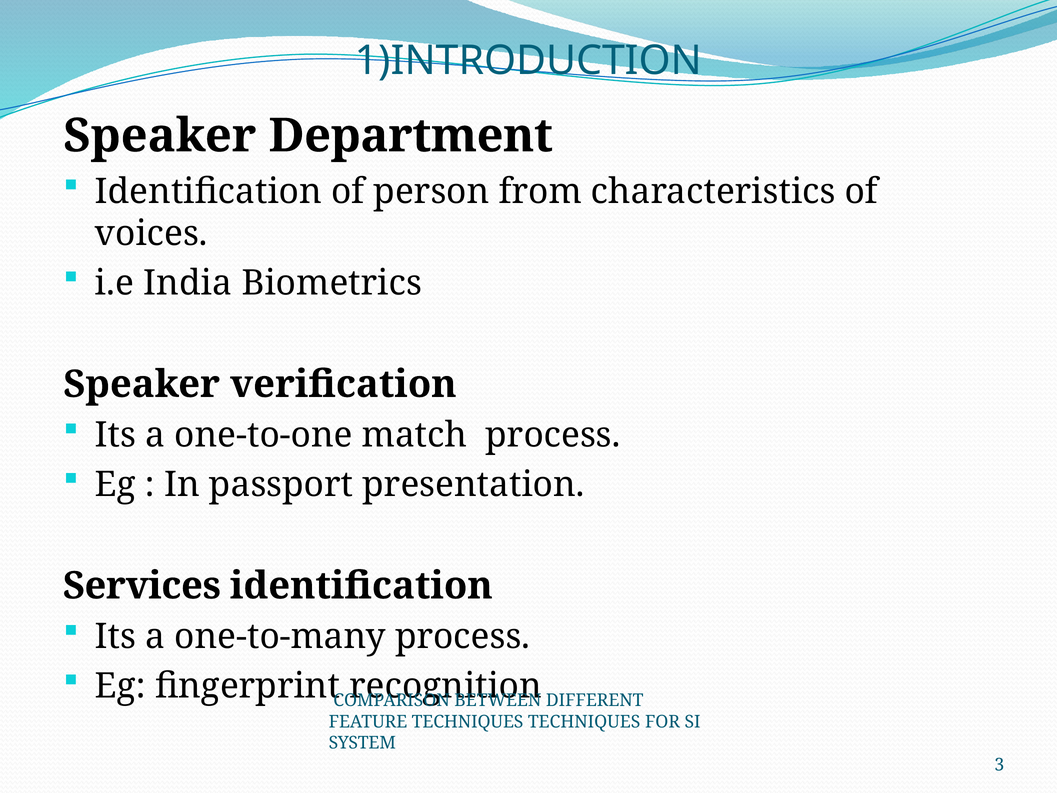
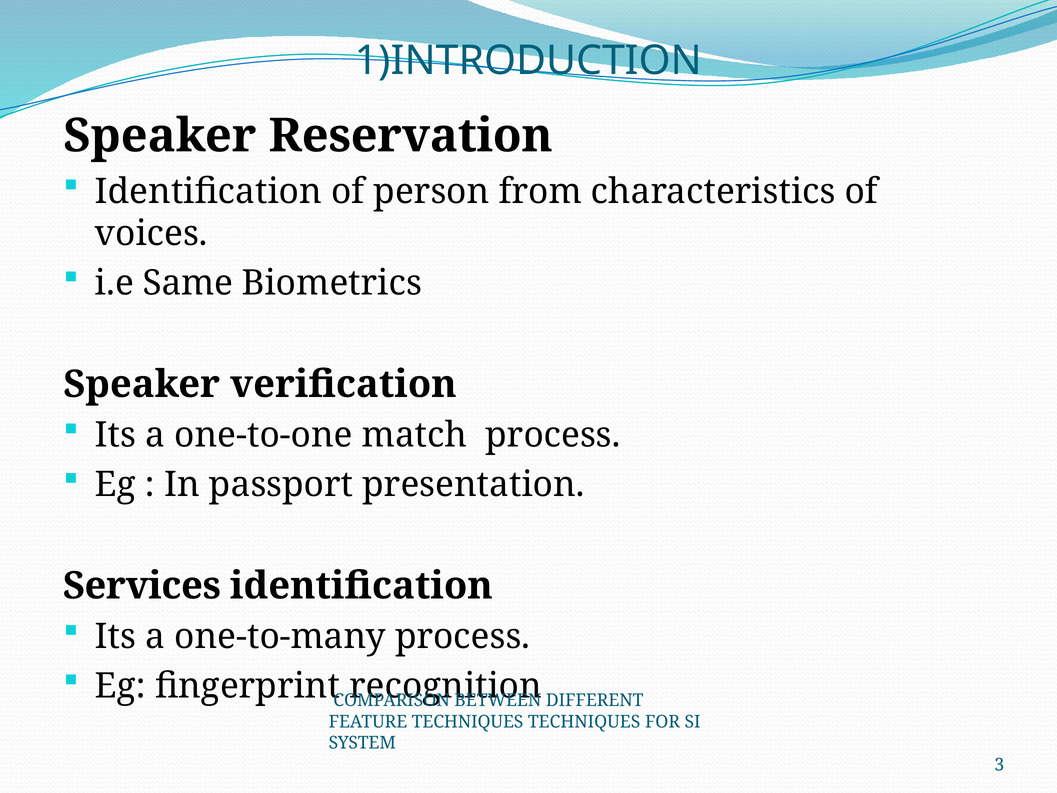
Department: Department -> Reservation
India: India -> Same
